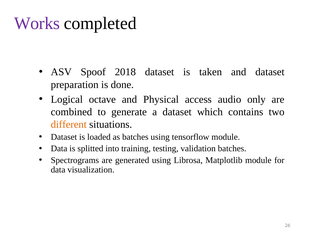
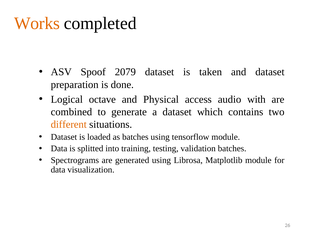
Works colour: purple -> orange
2018: 2018 -> 2079
only: only -> with
